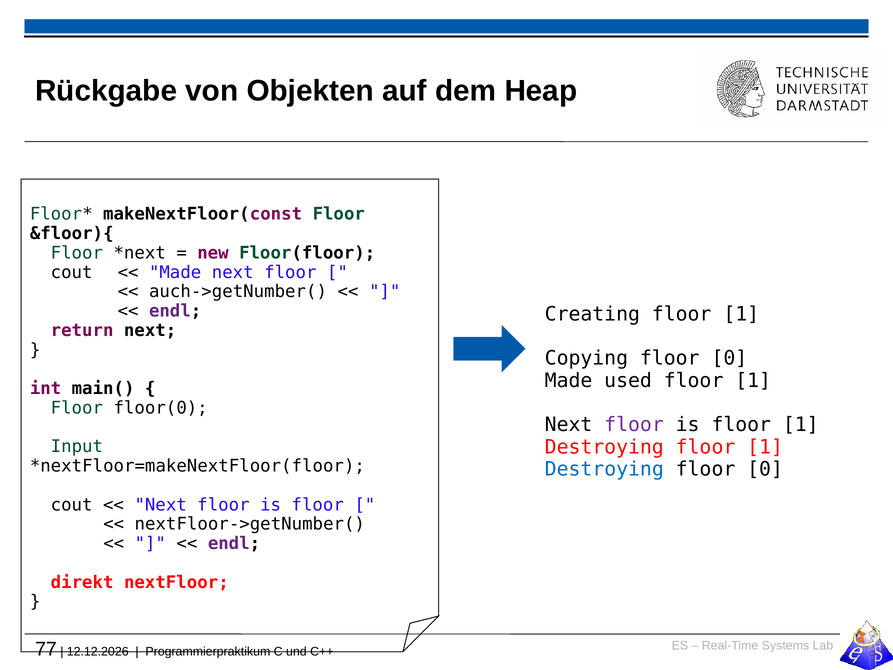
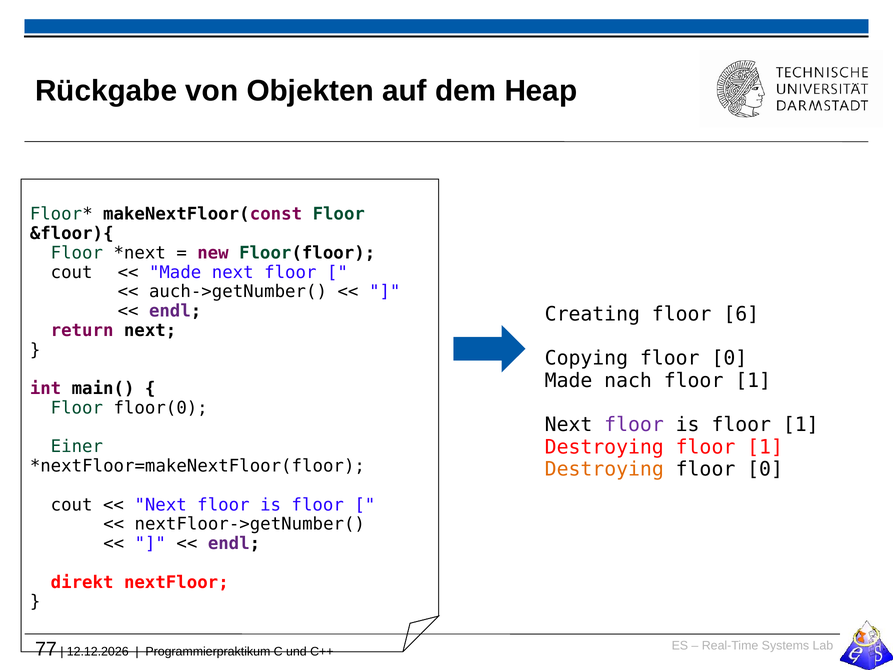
Creating floor 1: 1 -> 6
used: used -> nach
Input: Input -> Einer
Destroying at (604, 469) colour: blue -> orange
